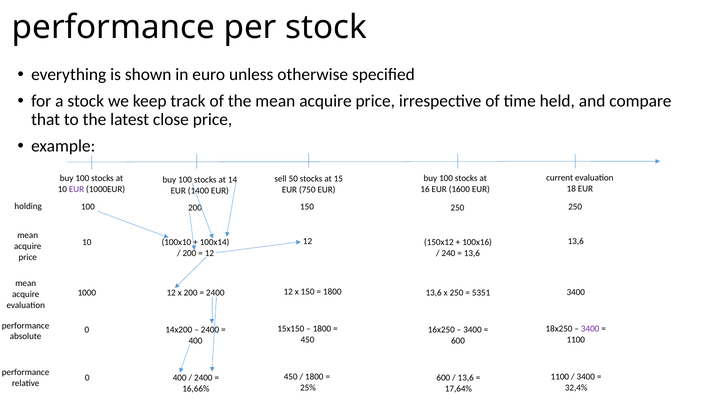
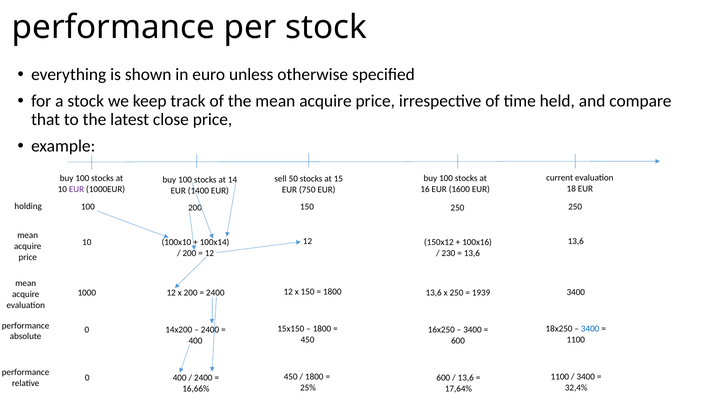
240: 240 -> 230
5351: 5351 -> 1939
3400 at (590, 329) colour: purple -> blue
